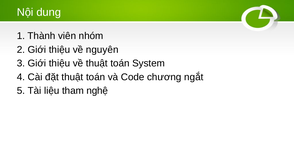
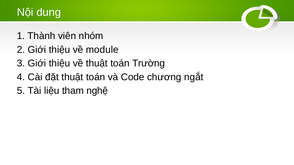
nguyên: nguyên -> module
System: System -> Trường
